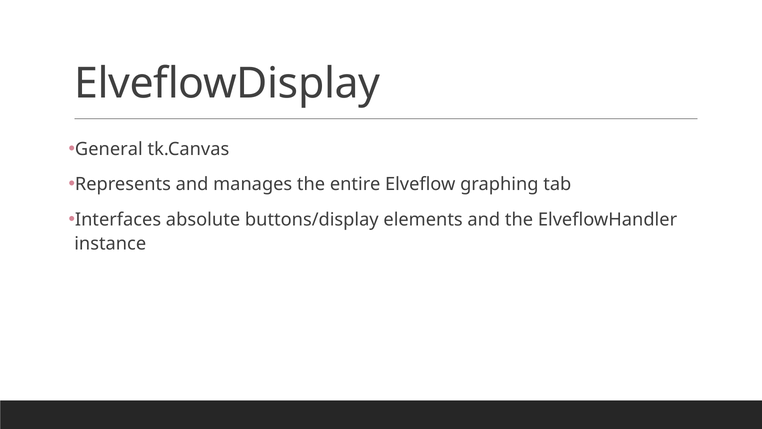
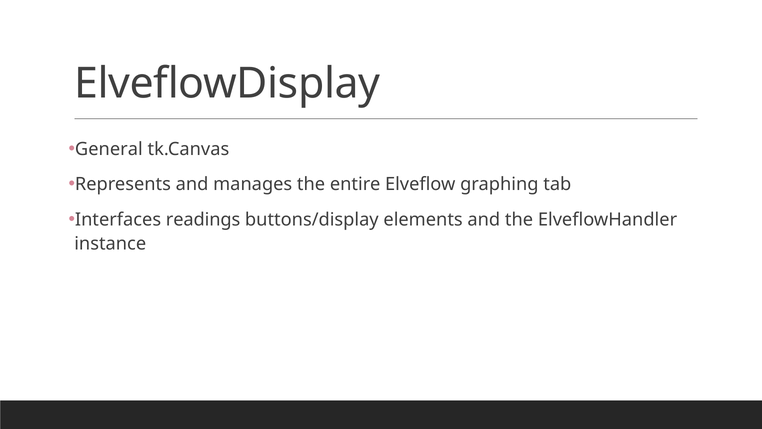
absolute: absolute -> readings
